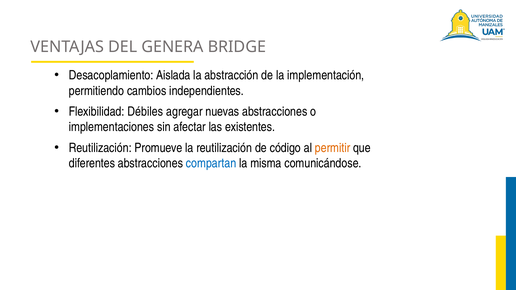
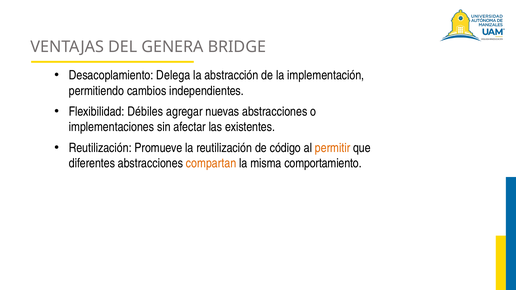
Aislada: Aislada -> Delega
compartan colour: blue -> orange
comunicándose: comunicándose -> comportamiento
